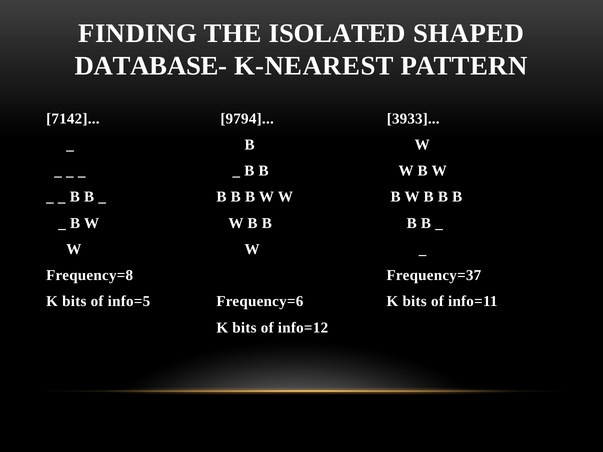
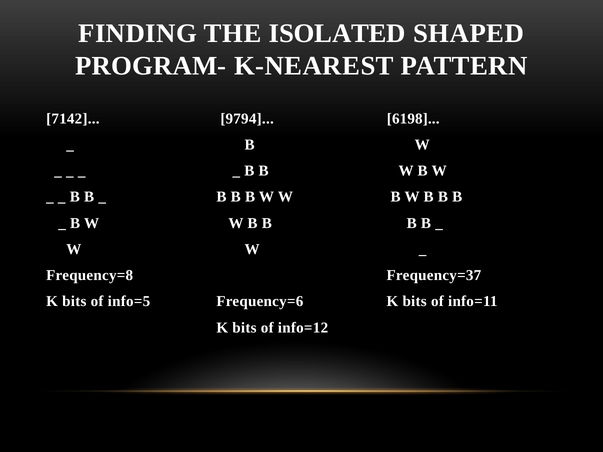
DATABASE-: DATABASE- -> PROGRAM-
3933: 3933 -> 6198
